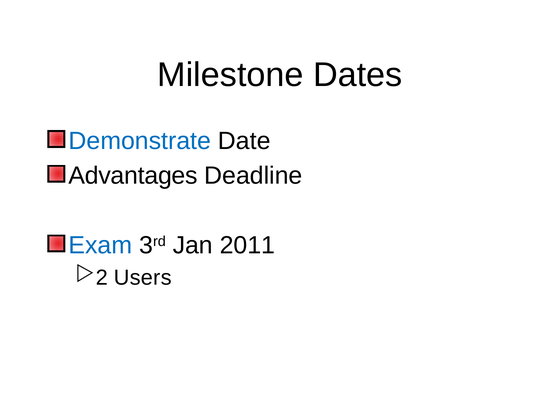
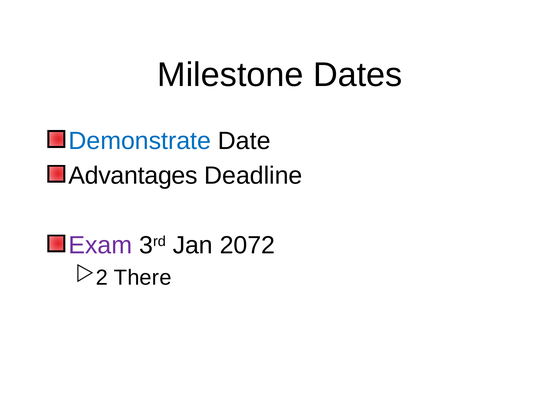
Exam colour: blue -> purple
2011: 2011 -> 2072
Users: Users -> There
